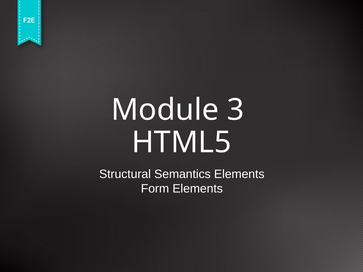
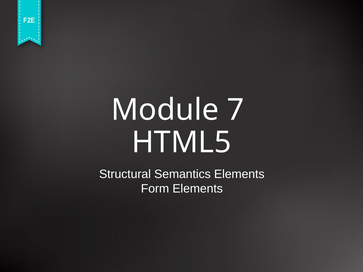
3: 3 -> 7
